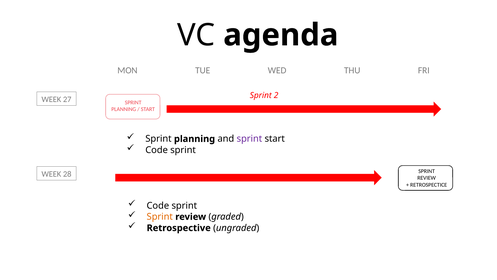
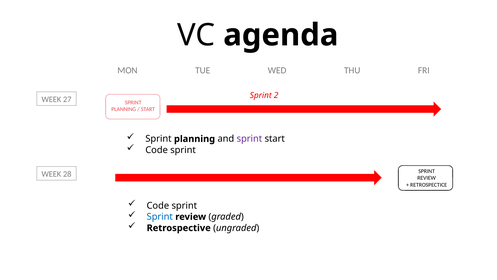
Sprint at (160, 216) colour: orange -> blue
